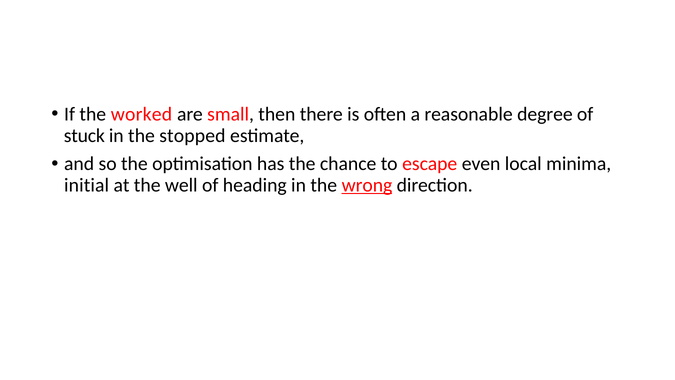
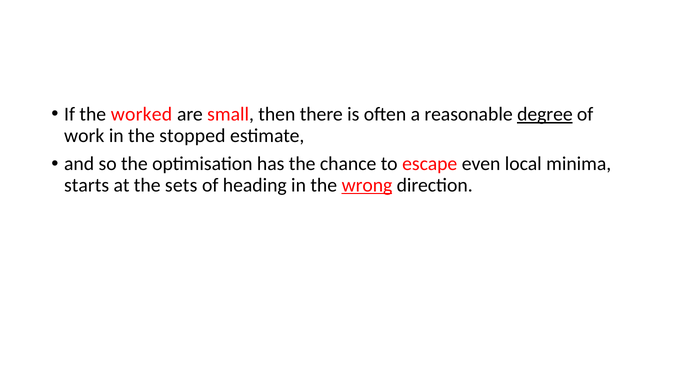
degree underline: none -> present
stuck: stuck -> work
initial: initial -> starts
well: well -> sets
